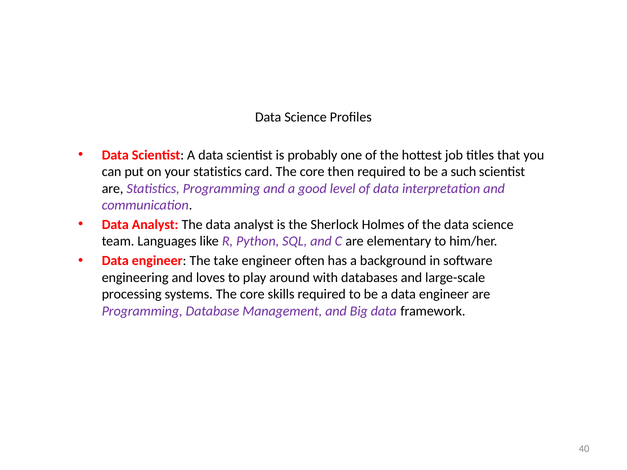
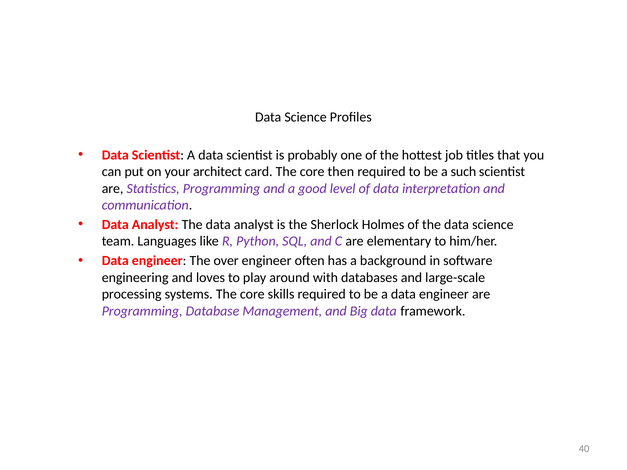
your statistics: statistics -> architect
take: take -> over
